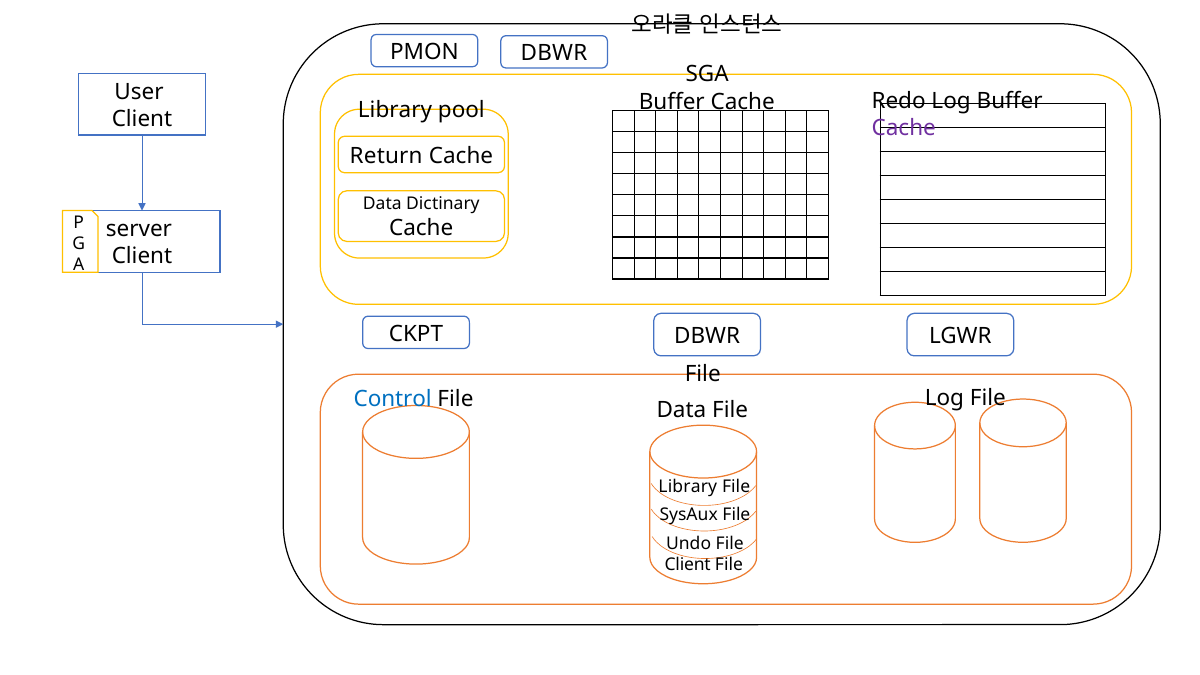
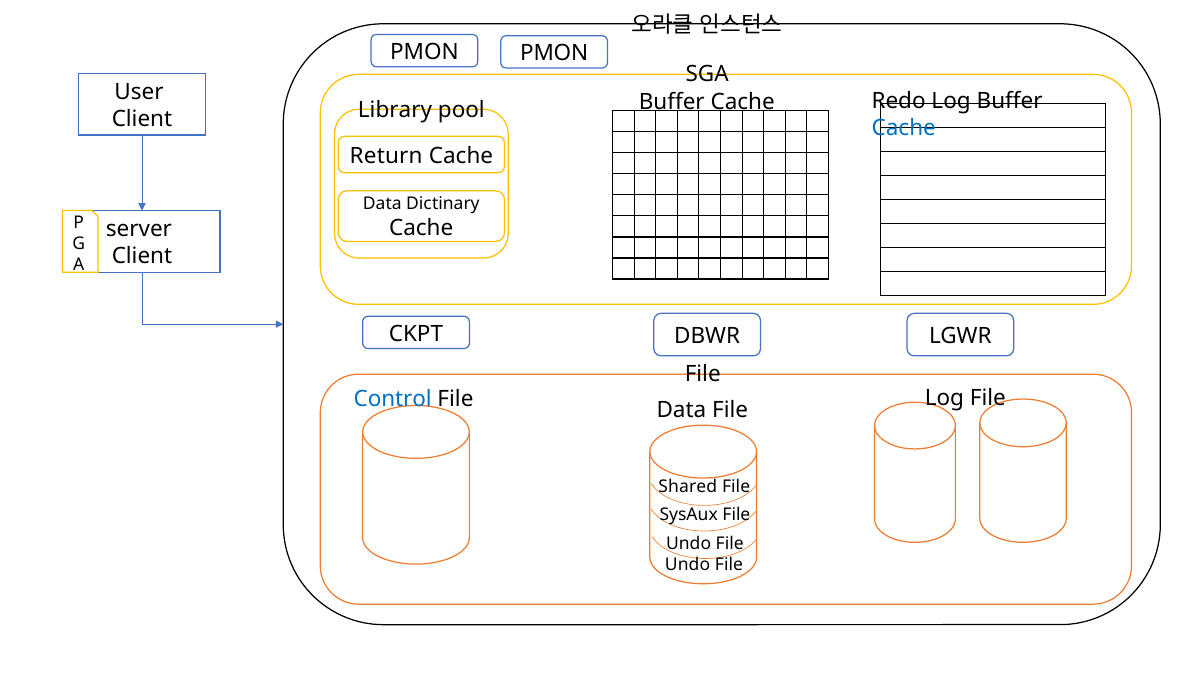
PMON DBWR: DBWR -> PMON
Cache at (904, 128) colour: purple -> blue
Library at (688, 486): Library -> Shared
Client at (688, 565): Client -> Undo
